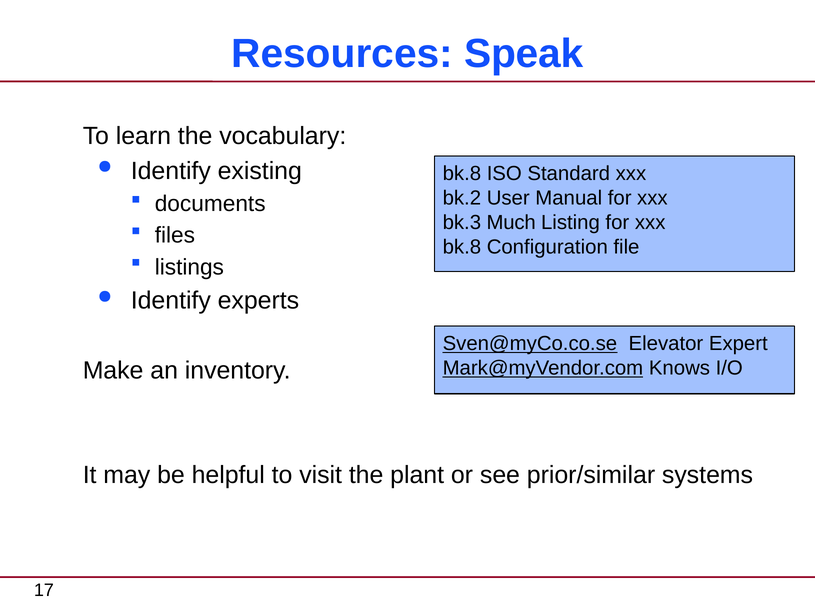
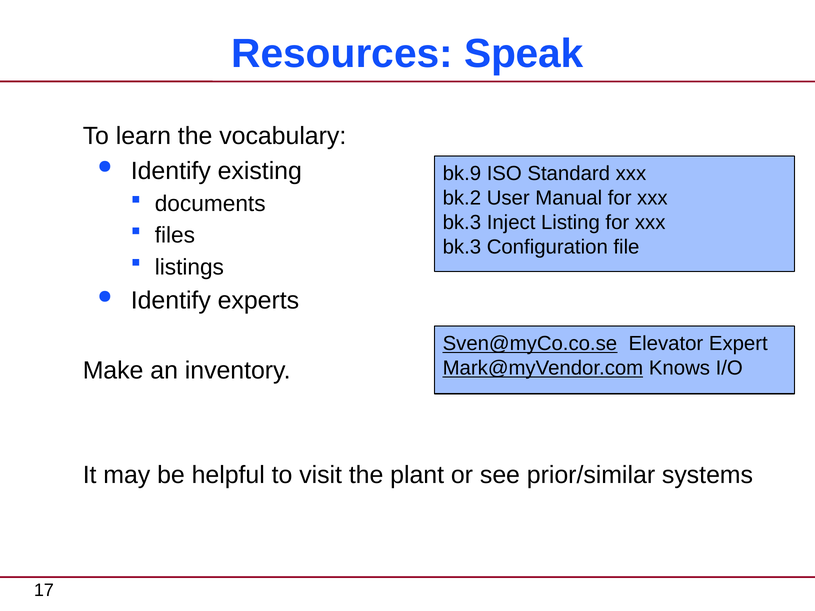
bk.8 at (462, 174): bk.8 -> bk.9
Much: Much -> Inject
bk.8 at (462, 247): bk.8 -> bk.3
